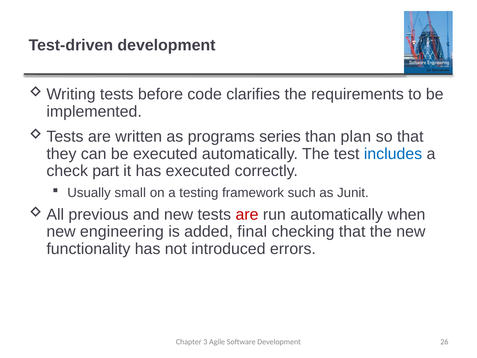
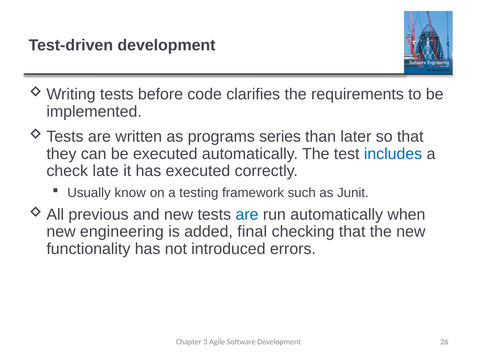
plan: plan -> later
part: part -> late
small: small -> know
are at (247, 214) colour: red -> blue
